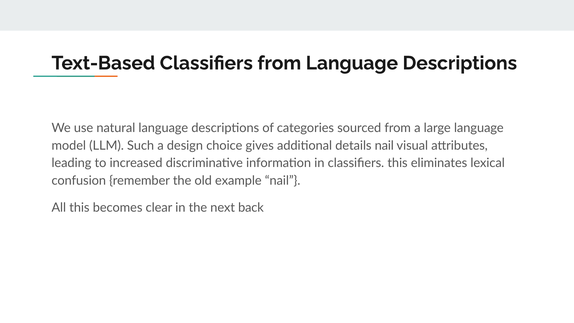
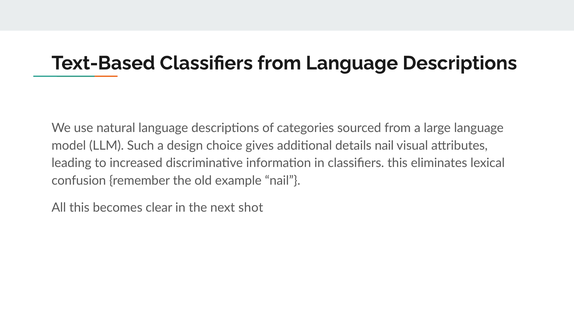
back: back -> shot
